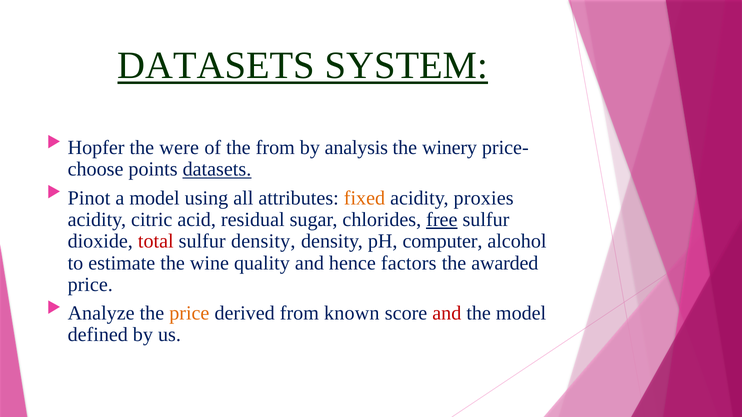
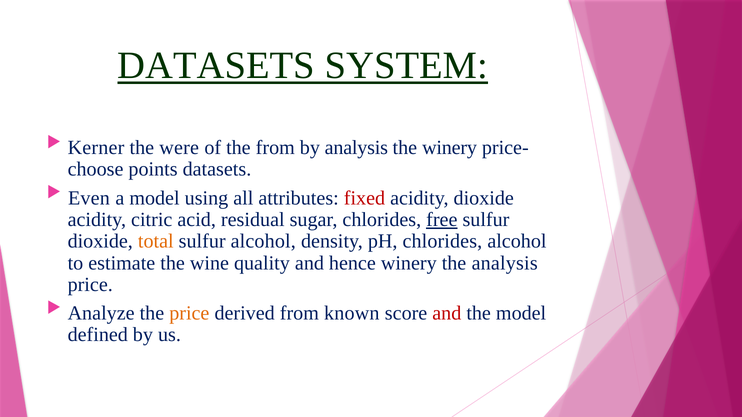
Hopfer: Hopfer -> Kerner
datasets at (217, 169) underline: present -> none
Pinot: Pinot -> Even
fixed colour: orange -> red
acidity proxies: proxies -> dioxide
total colour: red -> orange
sulfur density: density -> alcohol
pH computer: computer -> chlorides
hence factors: factors -> winery
the awarded: awarded -> analysis
